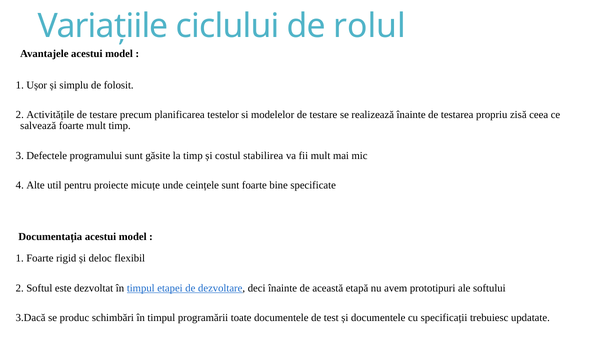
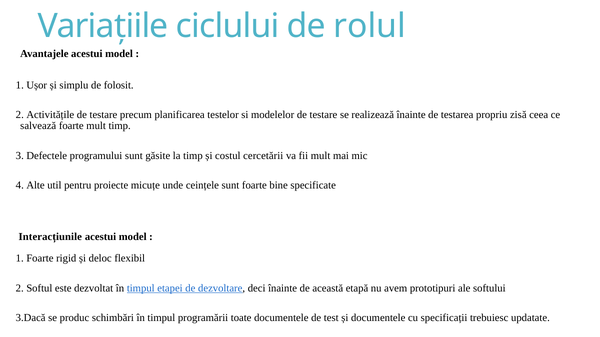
stabilirea: stabilirea -> cercetării
Documentația: Documentația -> Interacțiunile
